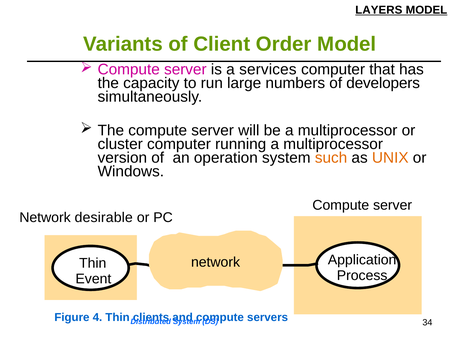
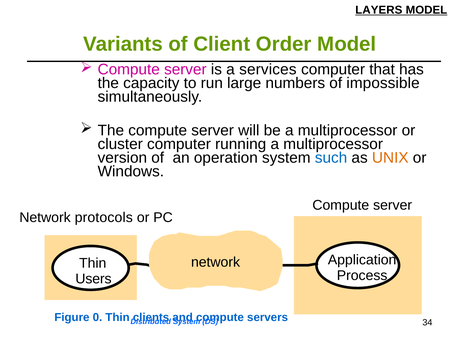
developers: developers -> impossible
such colour: orange -> blue
desirable: desirable -> protocols
Event: Event -> Users
4: 4 -> 0
